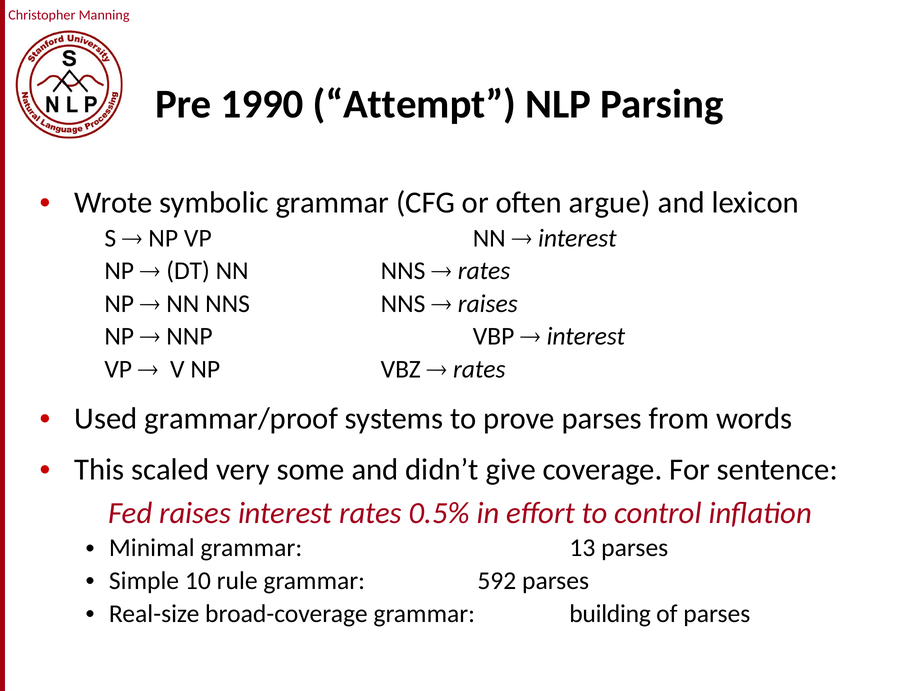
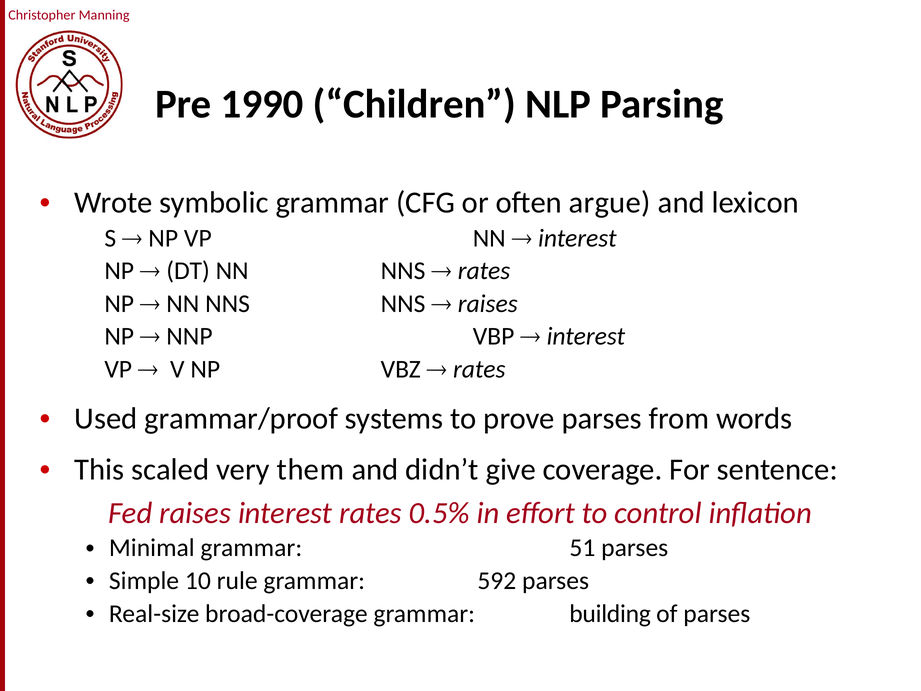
Attempt: Attempt -> Children
some: some -> them
13: 13 -> 51
